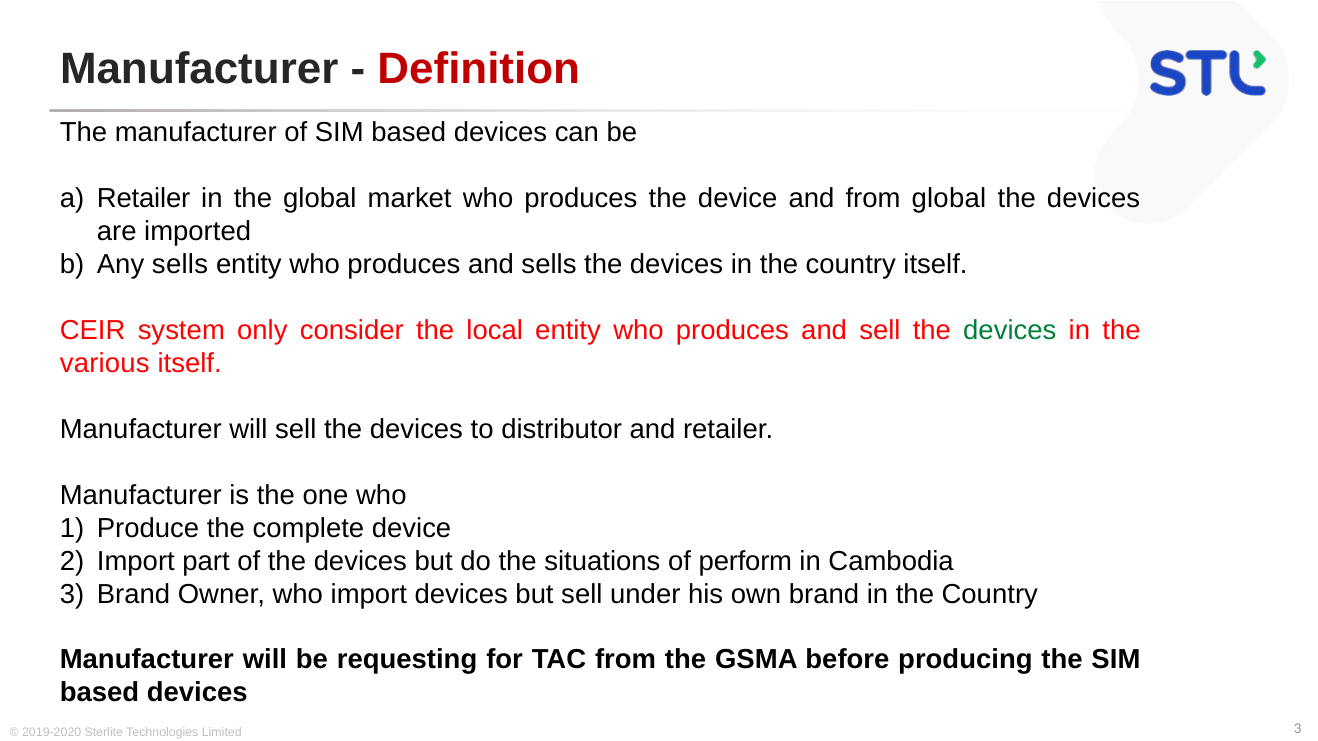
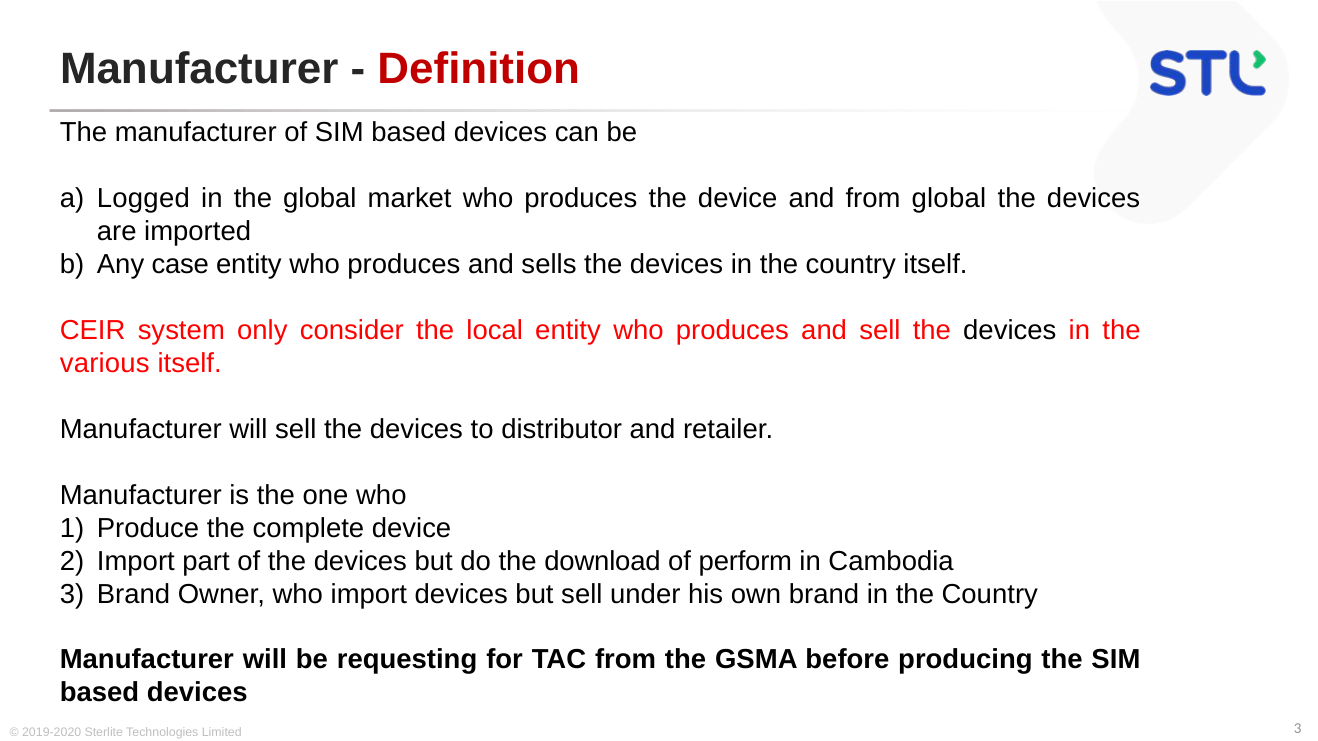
Retailer at (144, 199): Retailer -> Logged
Any sells: sells -> case
devices at (1010, 331) colour: green -> black
situations: situations -> download
